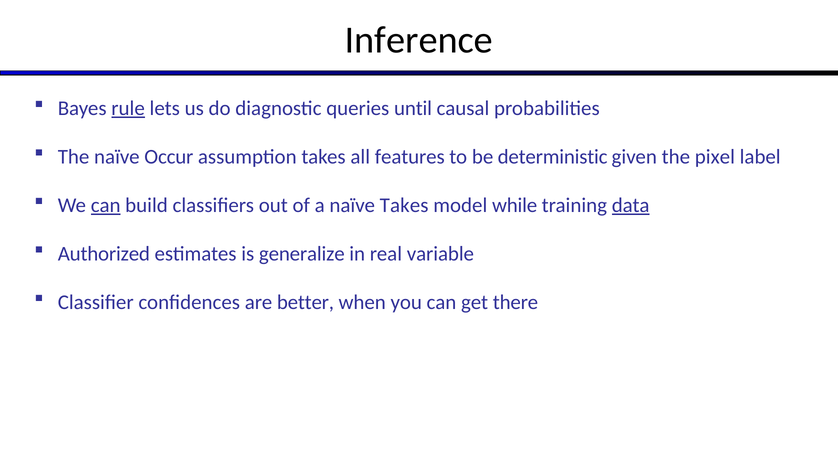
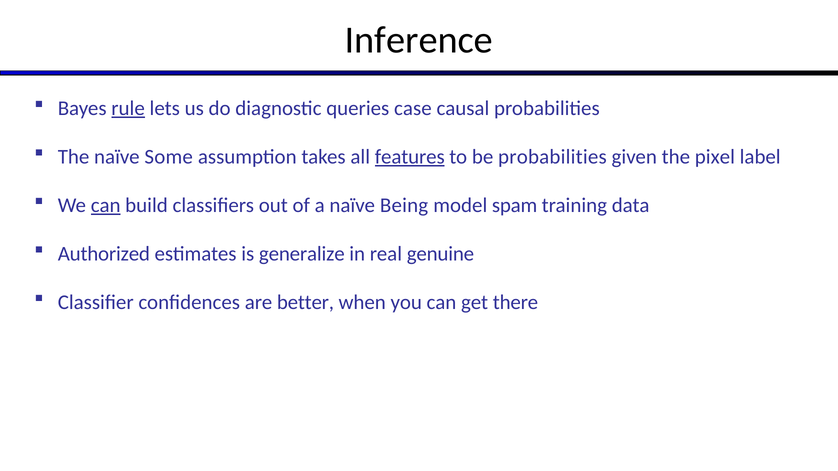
until: until -> case
Occur: Occur -> Some
features underline: none -> present
be deterministic: deterministic -> probabilities
naïve Takes: Takes -> Being
while: while -> spam
data underline: present -> none
variable: variable -> genuine
